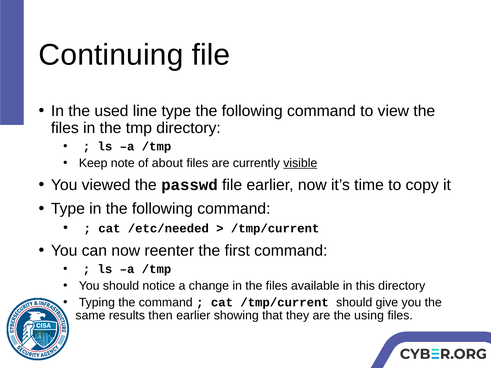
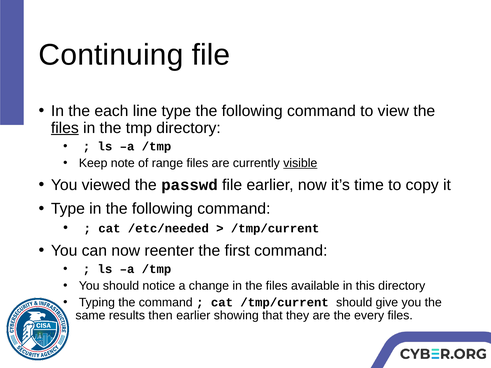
used: used -> each
files at (65, 128) underline: none -> present
about: about -> range
using: using -> every
